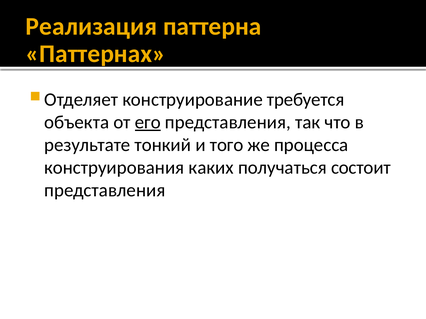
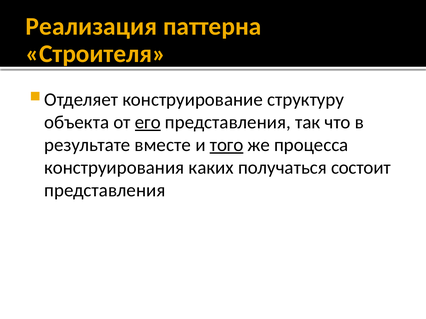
Паттернах: Паттернах -> Строителя
требуется: требуется -> структуру
тонкий: тонкий -> вместе
того underline: none -> present
